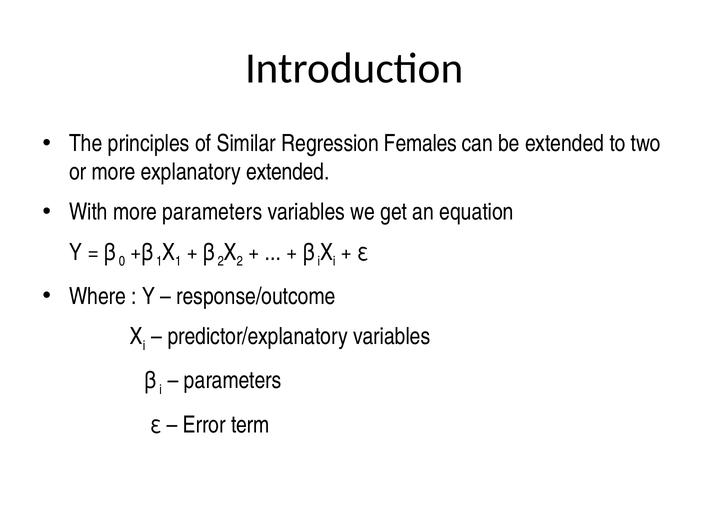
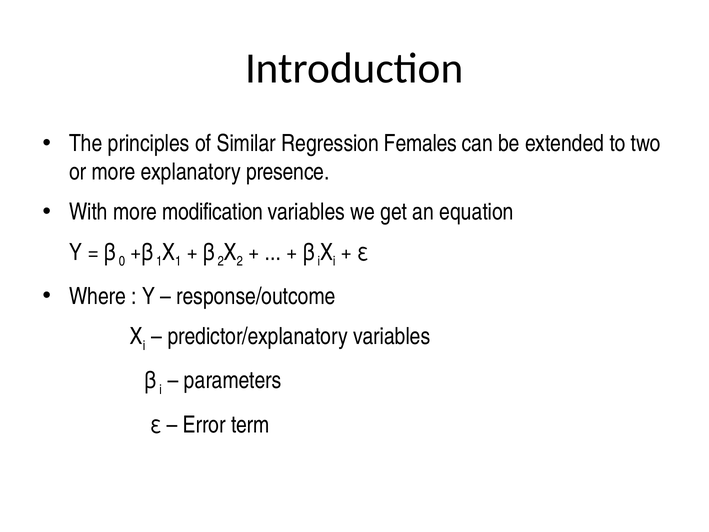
explanatory extended: extended -> presence
more parameters: parameters -> modification
